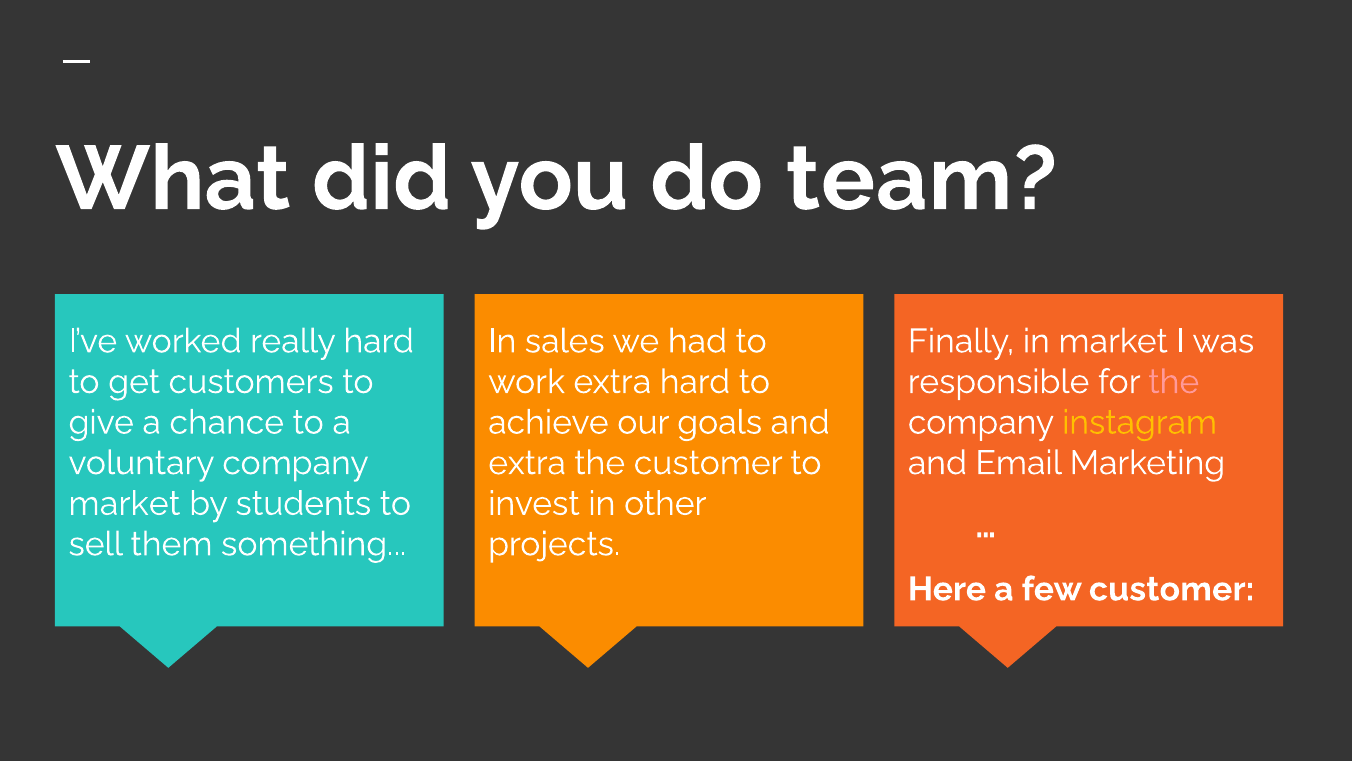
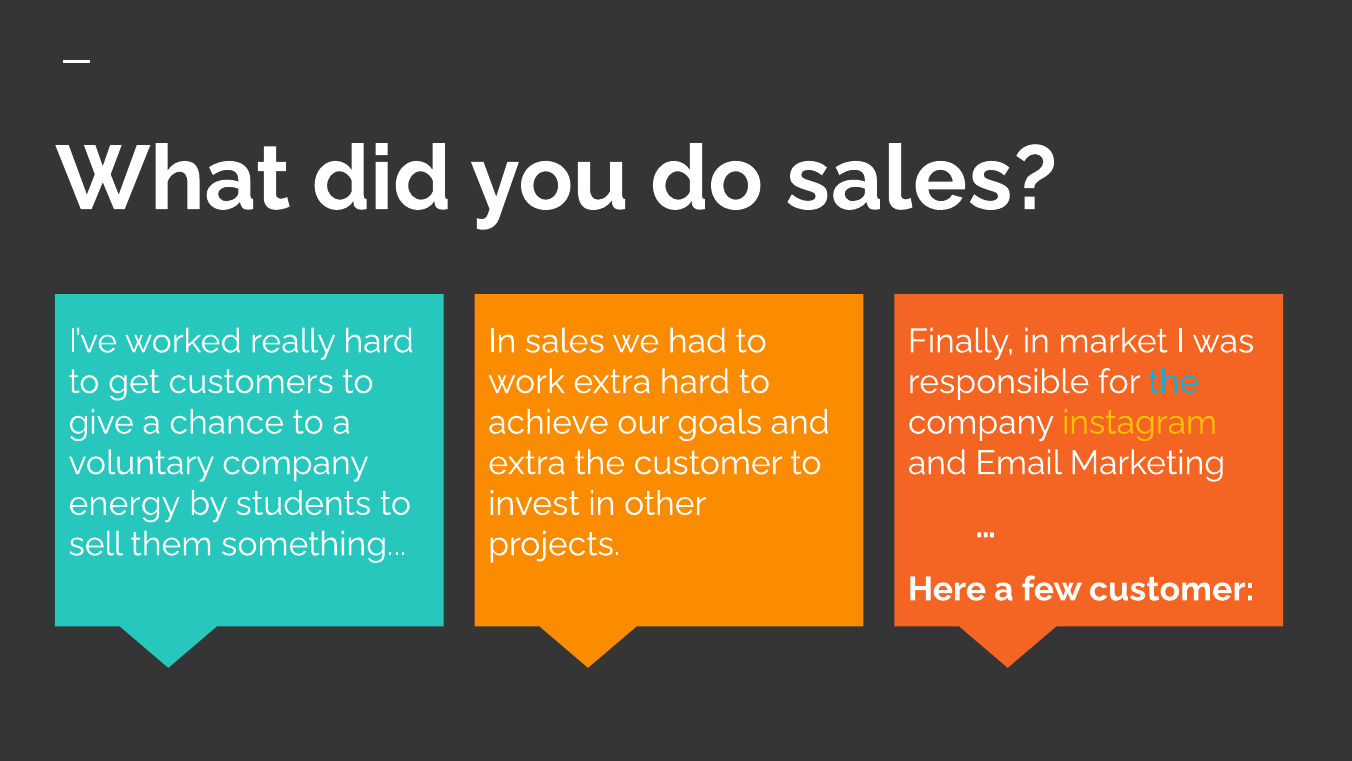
do team: team -> sales
the at (1174, 382) colour: pink -> light blue
market at (124, 503): market -> energy
